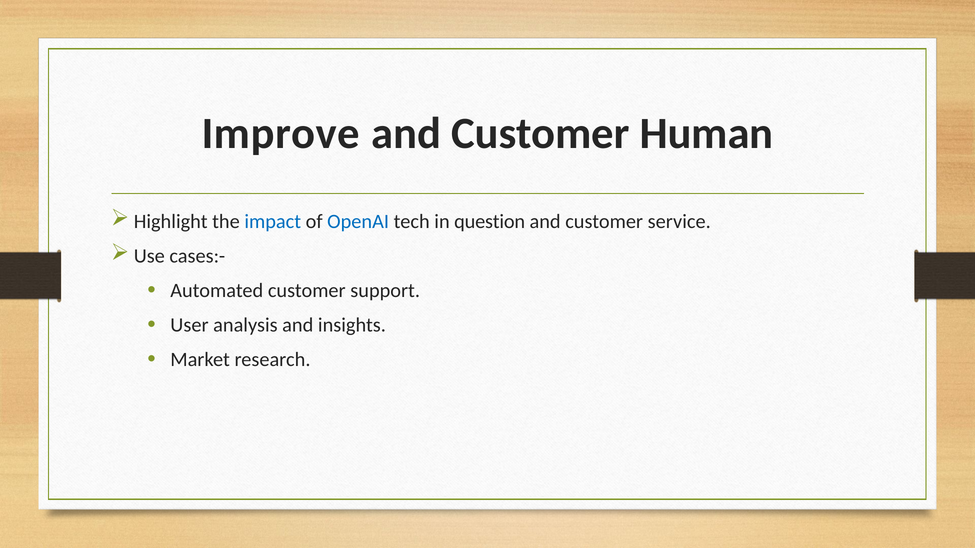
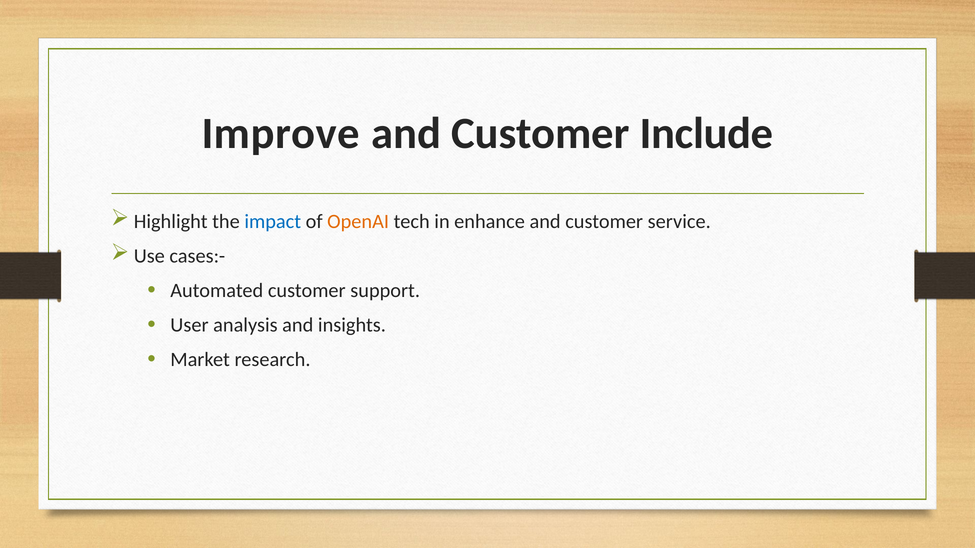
Human: Human -> Include
OpenAI colour: blue -> orange
question: question -> enhance
